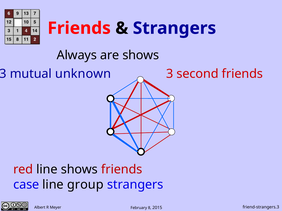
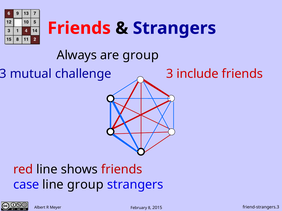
are shows: shows -> group
unknown: unknown -> challenge
second: second -> include
